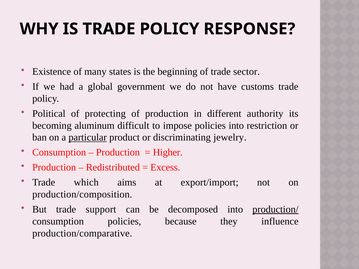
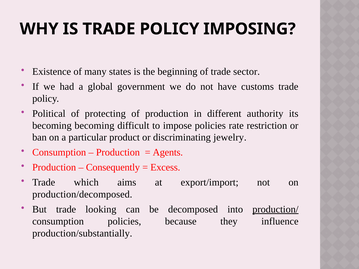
RESPONSE: RESPONSE -> IMPOSING
becoming aluminum: aluminum -> becoming
policies into: into -> rate
particular underline: present -> none
Higher: Higher -> Agents
Redistributed: Redistributed -> Consequently
production/composition: production/composition -> production/decomposed
support: support -> looking
production/comparative: production/comparative -> production/substantially
